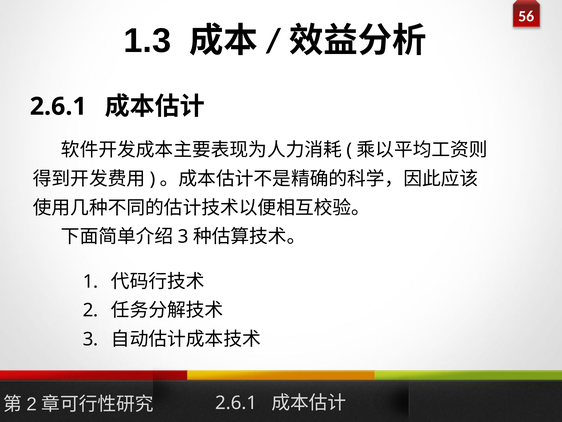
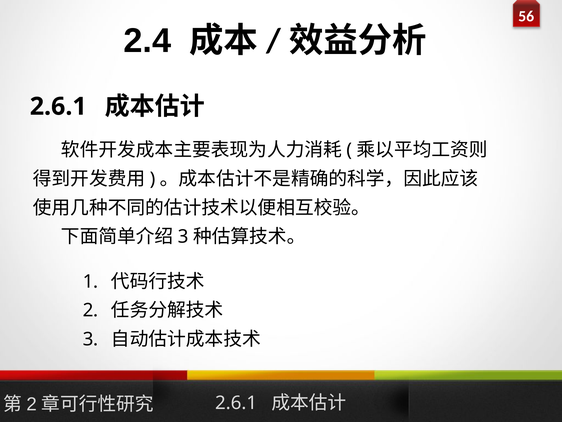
1.3: 1.3 -> 2.4
